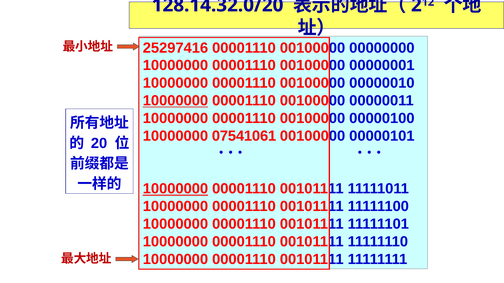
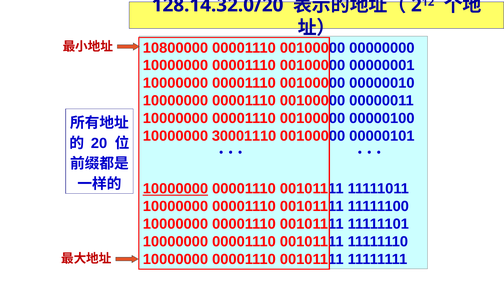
25297416: 25297416 -> 10800000
10000000 at (175, 101) underline: present -> none
07541061: 07541061 -> 30001110
